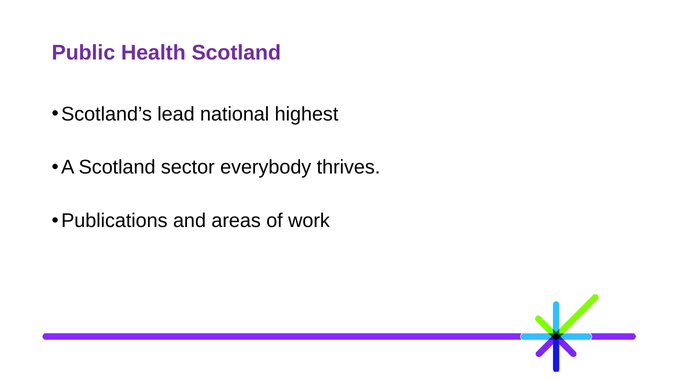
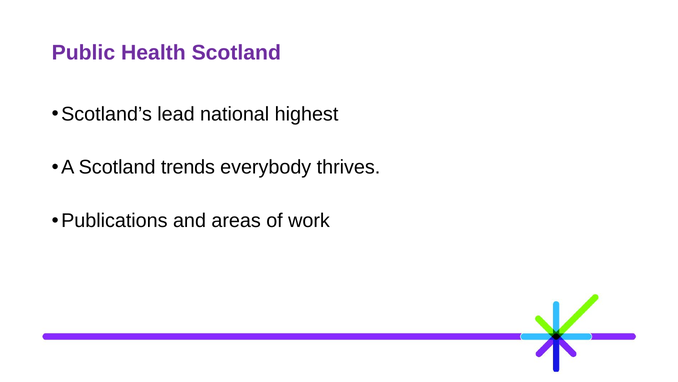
sector: sector -> trends
